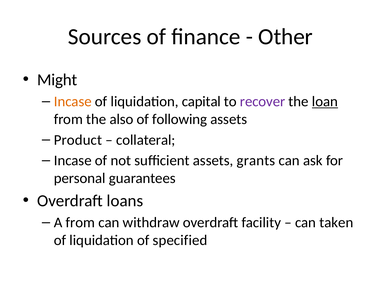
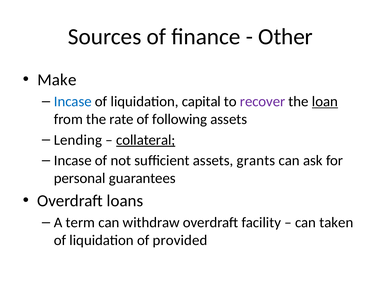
Might: Might -> Make
Incase at (73, 102) colour: orange -> blue
also: also -> rate
Product: Product -> Lending
collateral underline: none -> present
A from: from -> term
specified: specified -> provided
